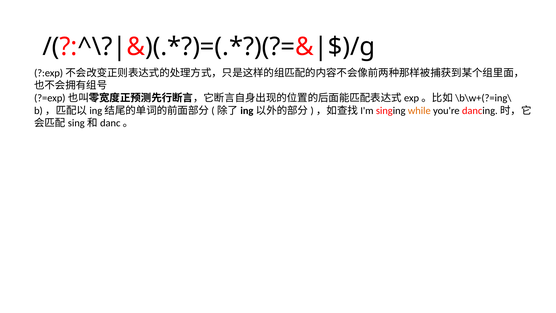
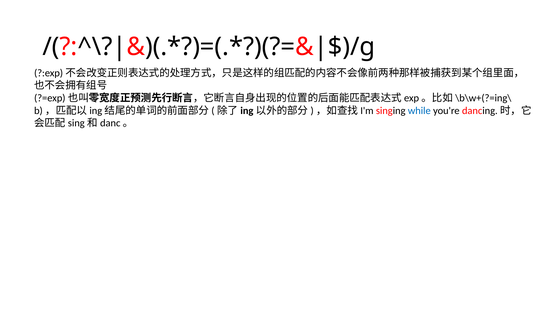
while colour: orange -> blue
